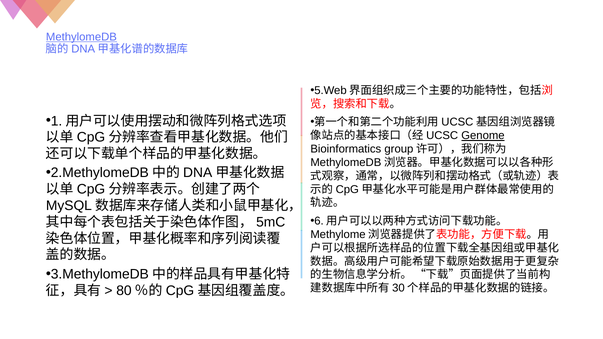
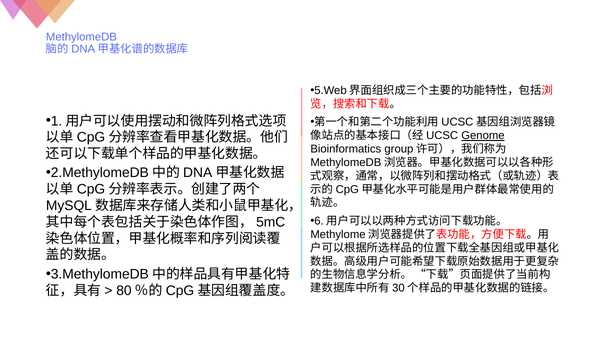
MethylomeDB underline: present -> none
